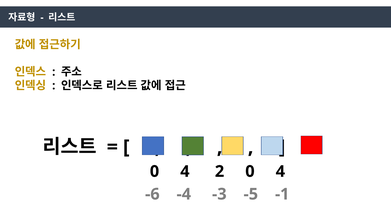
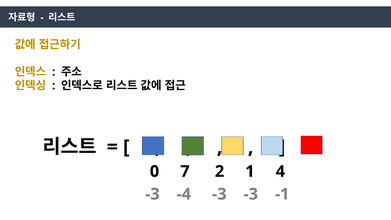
4 at (185, 171): 4 -> 7
2 0: 0 -> 1
-6 at (152, 194): -6 -> -3
-3 -5: -5 -> -3
